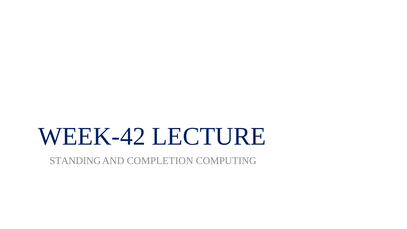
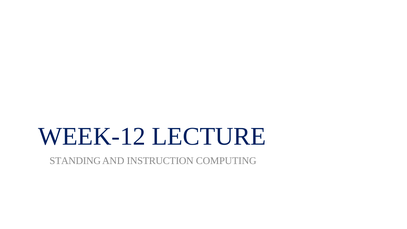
WEEK-42: WEEK-42 -> WEEK-12
COMPLETION: COMPLETION -> INSTRUCTION
